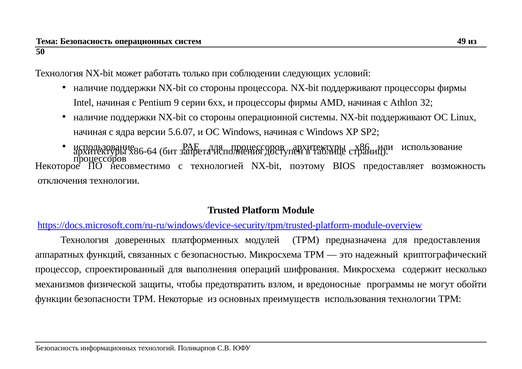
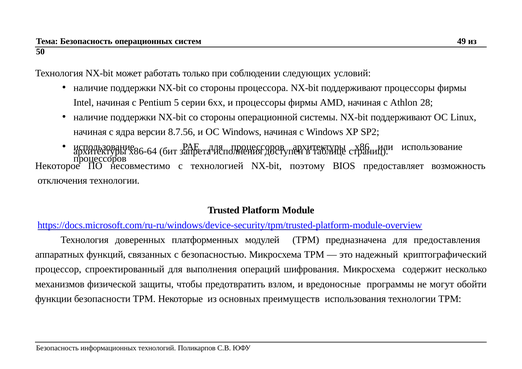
9: 9 -> 5
32: 32 -> 28
5.6.07: 5.6.07 -> 8.7.56
